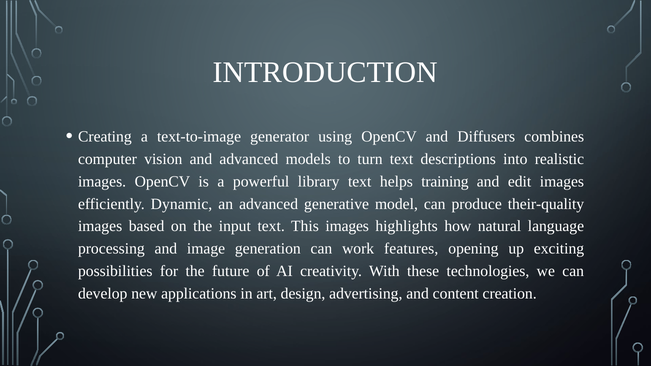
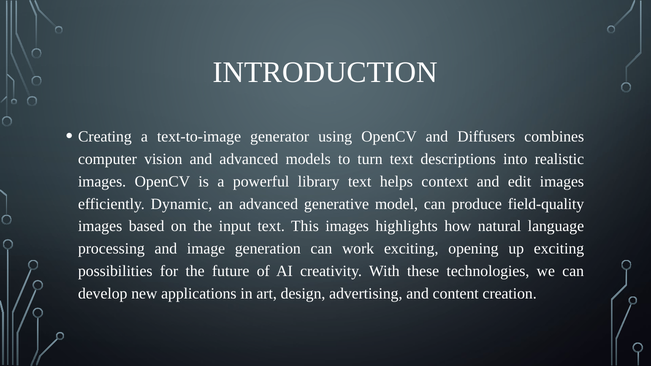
training: training -> context
their-quality: their-quality -> field-quality
work features: features -> exciting
